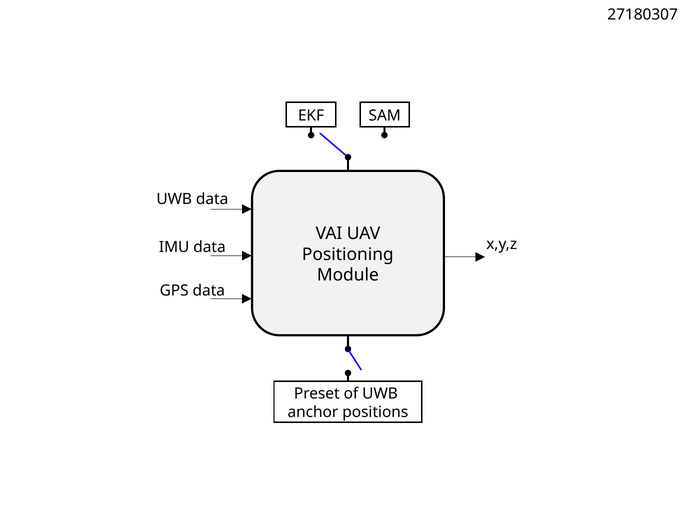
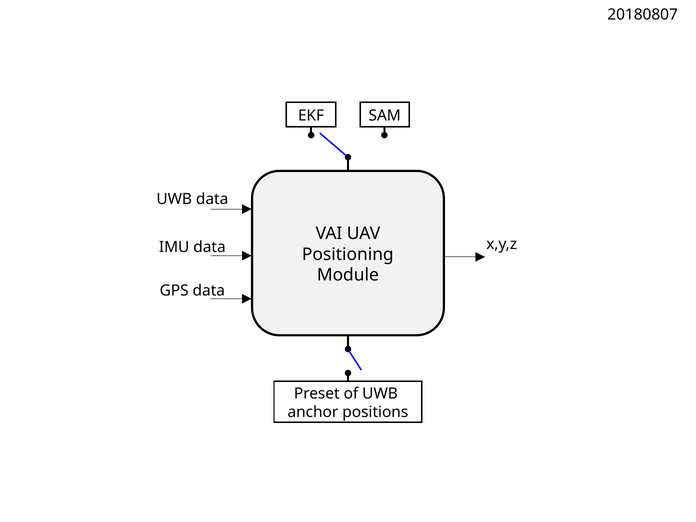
27180307: 27180307 -> 20180807
